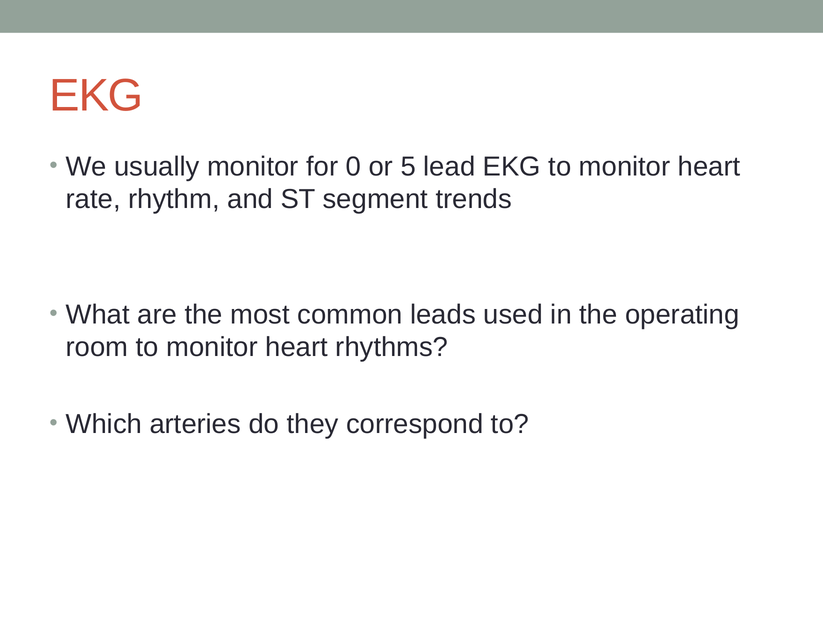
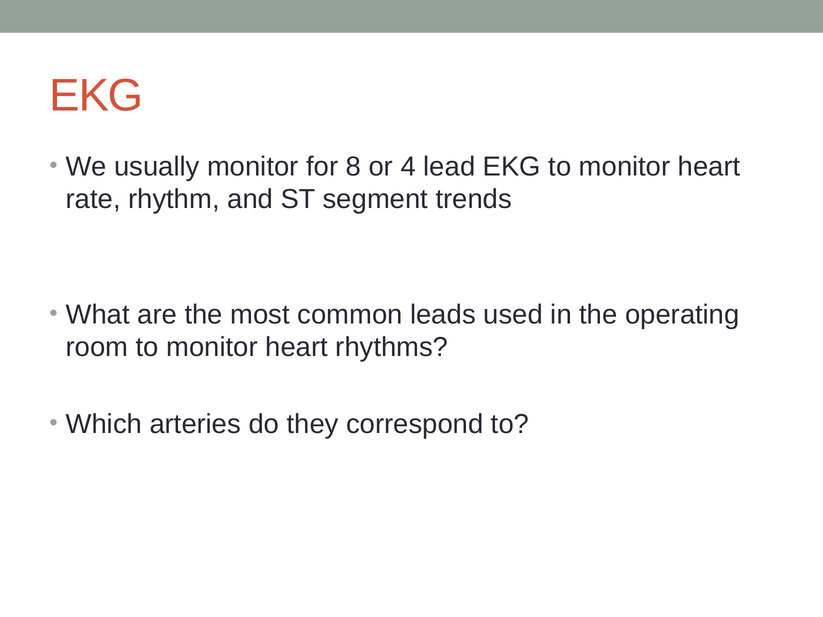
0: 0 -> 8
5: 5 -> 4
